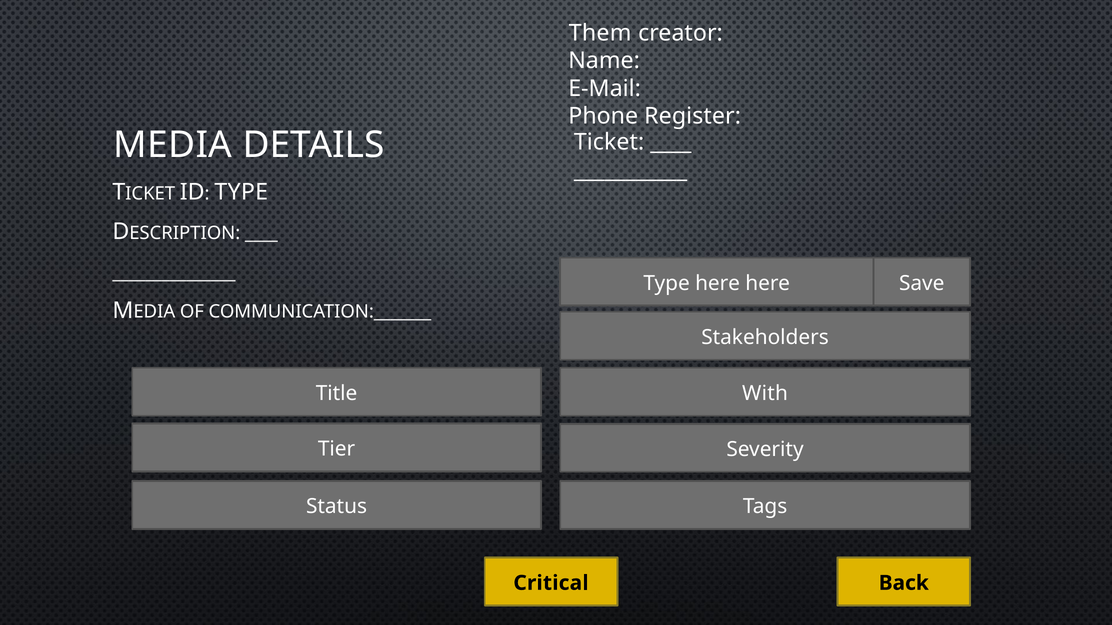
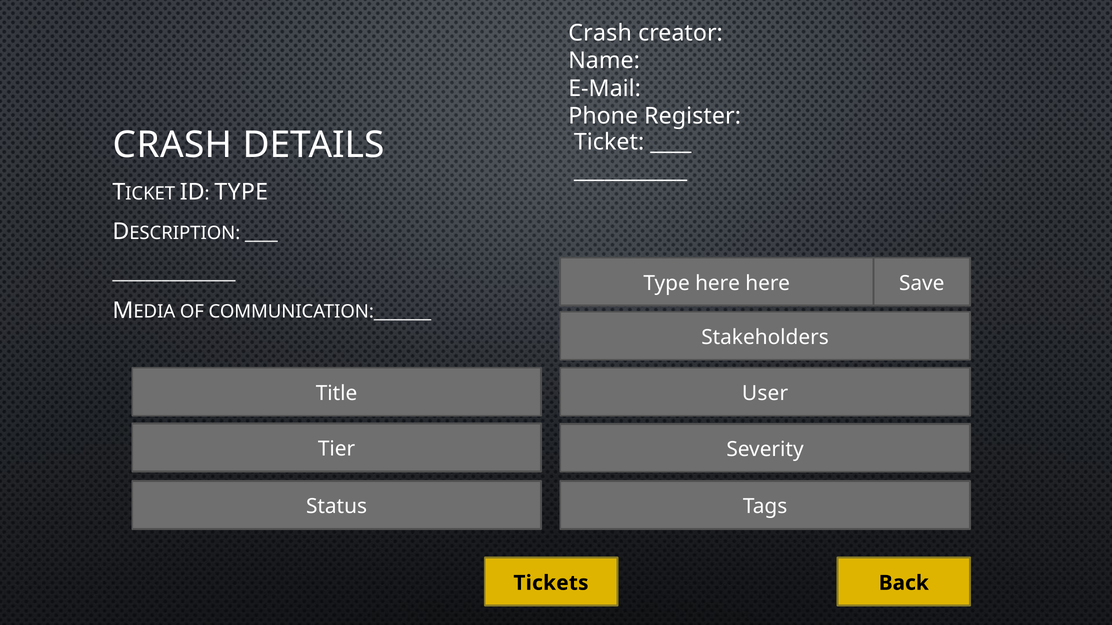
Them at (600, 33): Them -> Crash
MEDIA at (173, 145): MEDIA -> CRASH
With: With -> User
Critical: Critical -> Tickets
